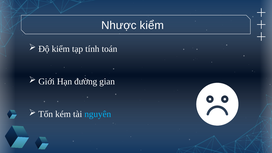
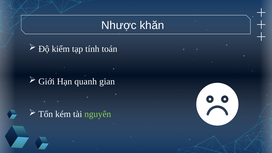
Nhược kiểm: kiểm -> khăn
đường: đường -> quanh
nguyên colour: light blue -> light green
